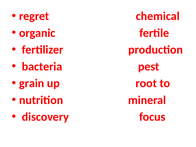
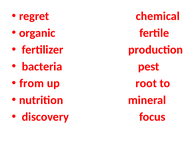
grain: grain -> from
